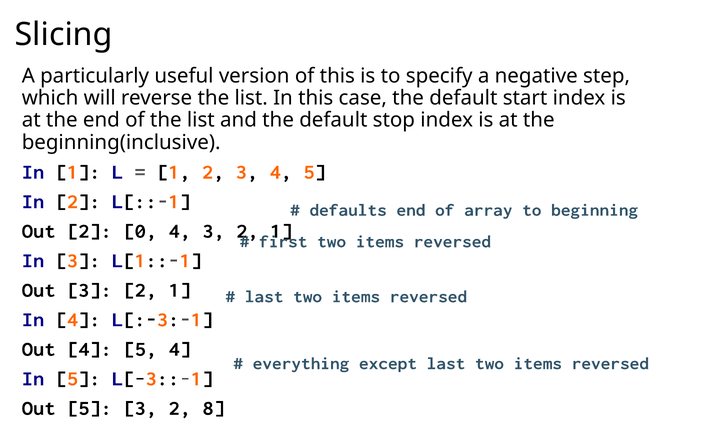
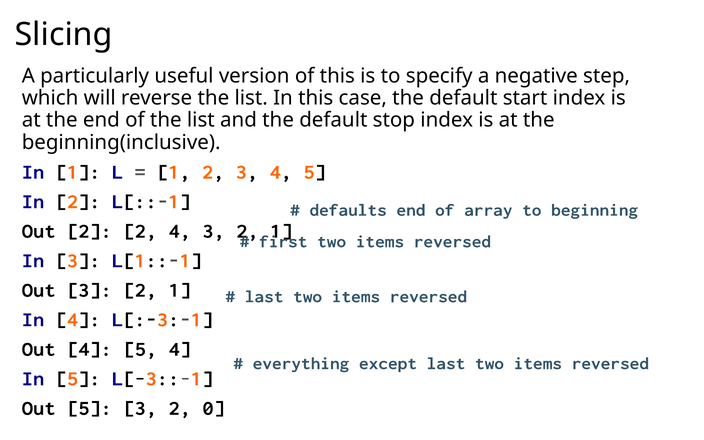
2 0: 0 -> 2
8: 8 -> 0
